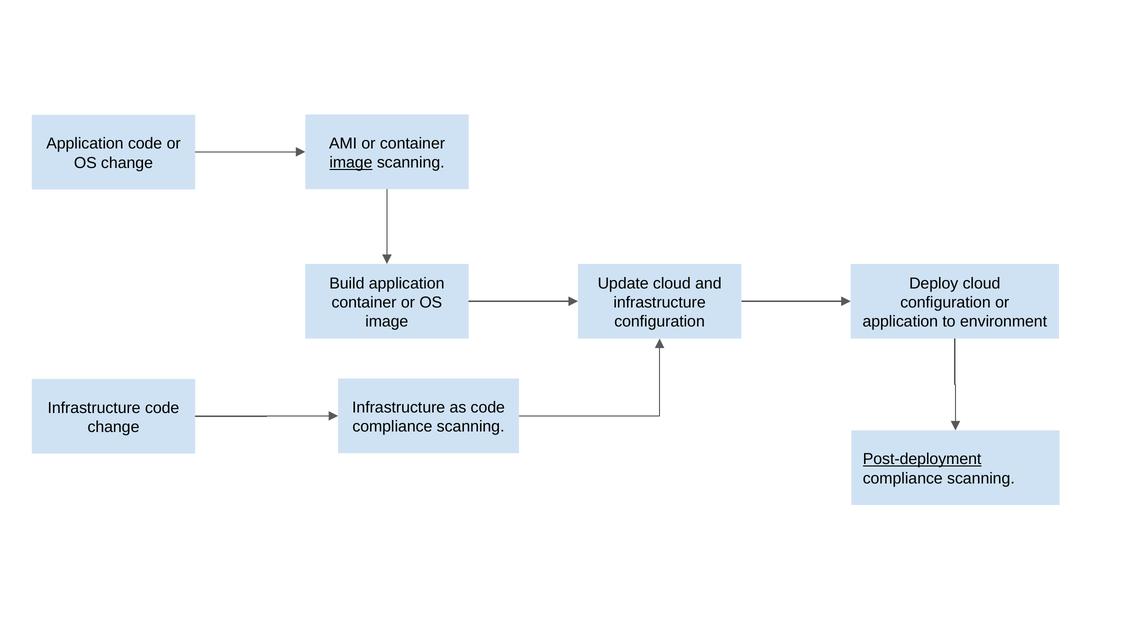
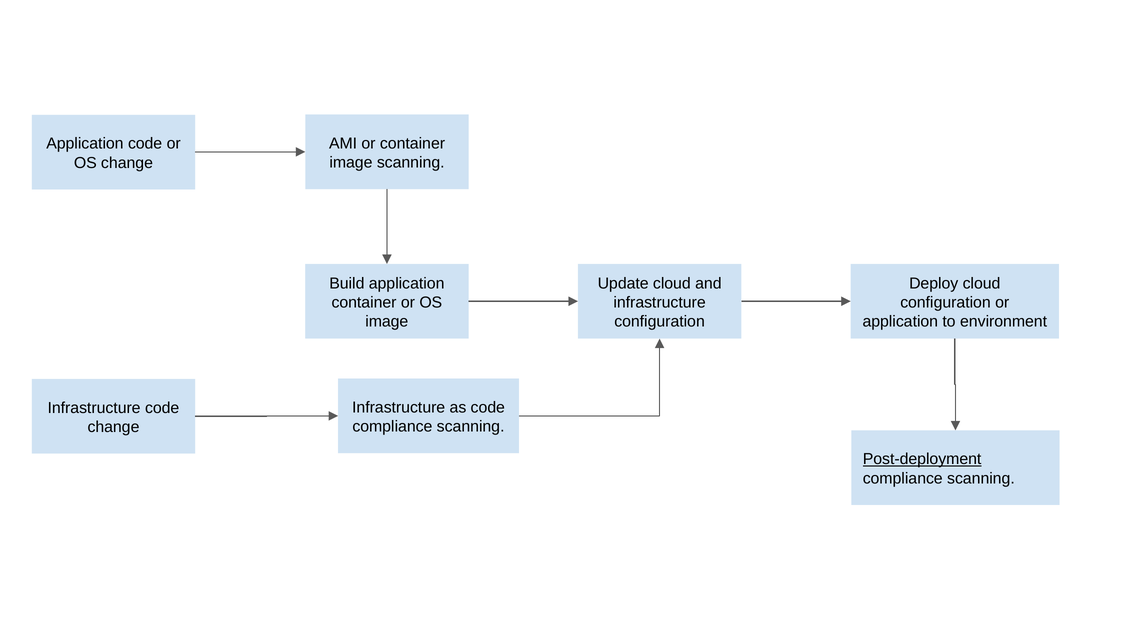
image at (351, 162) underline: present -> none
